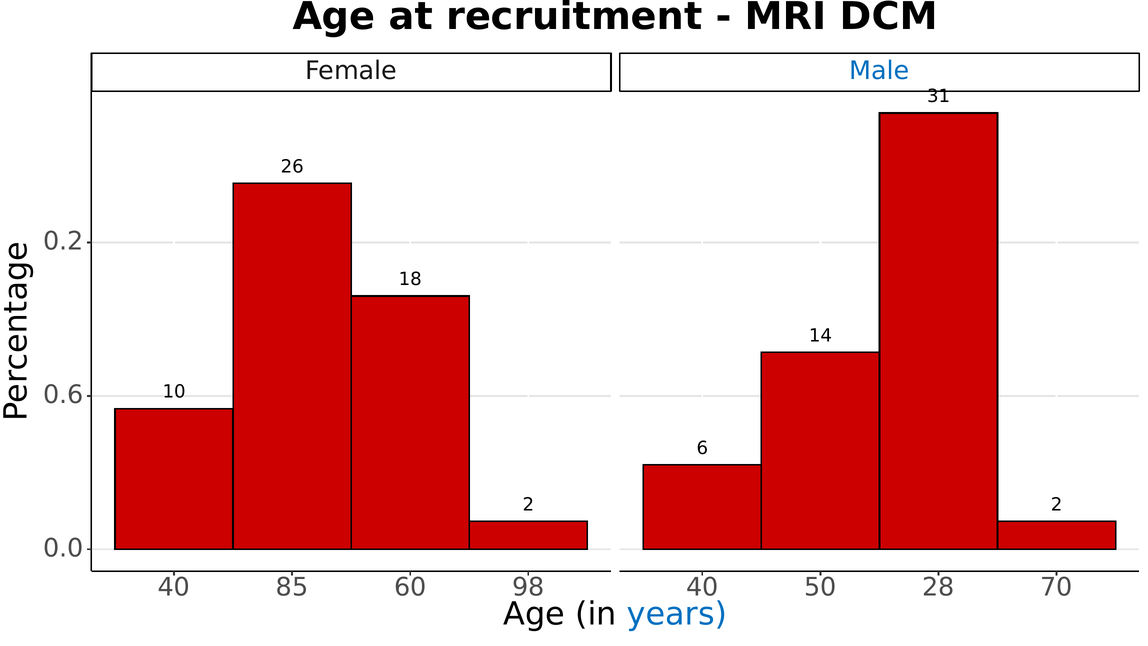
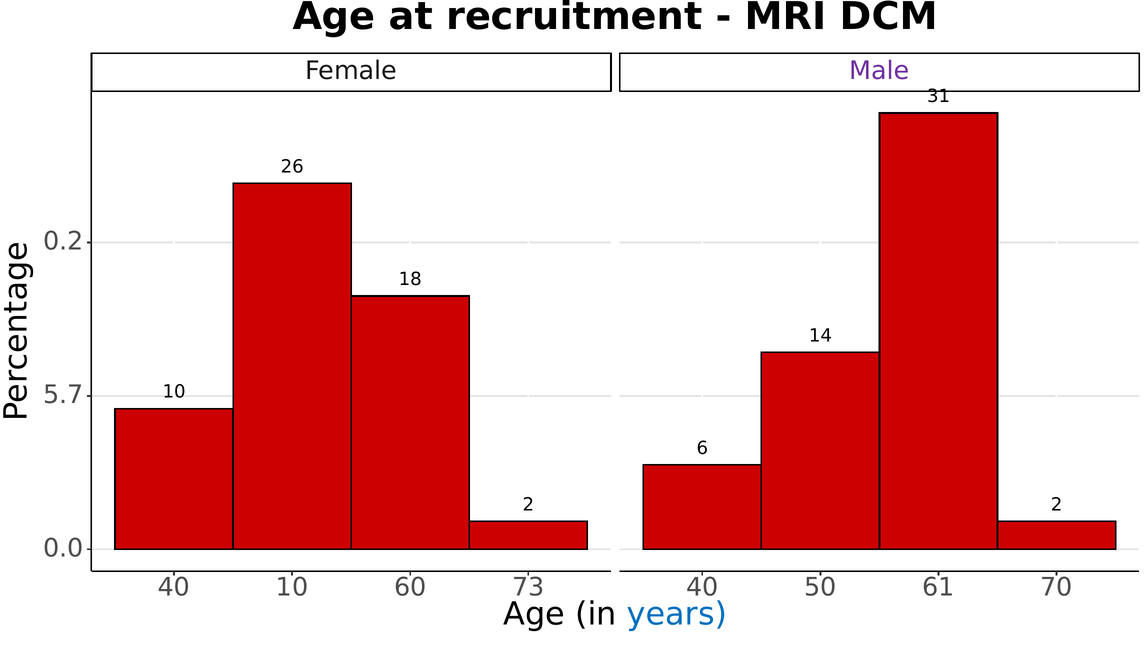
Male colour: blue -> purple
0.6: 0.6 -> 5.7
40 85: 85 -> 10
98: 98 -> 73
28: 28 -> 61
